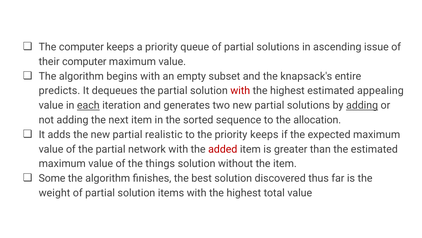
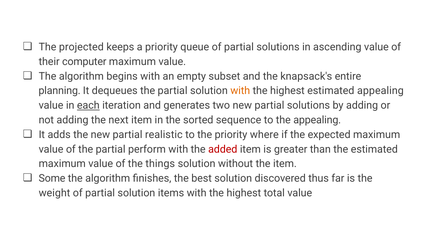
The computer: computer -> projected
ascending issue: issue -> value
predicts: predicts -> planning
with at (240, 91) colour: red -> orange
adding at (362, 105) underline: present -> none
the allocation: allocation -> appealing
priority keeps: keeps -> where
network: network -> perform
